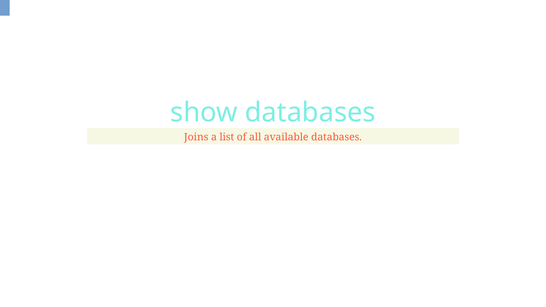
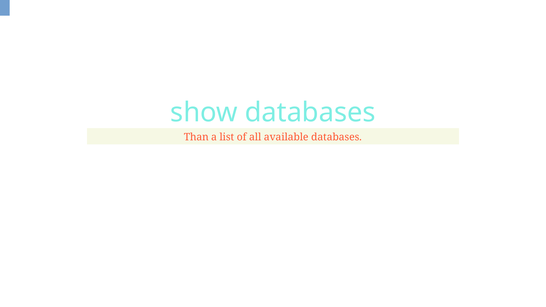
Joins: Joins -> Than
